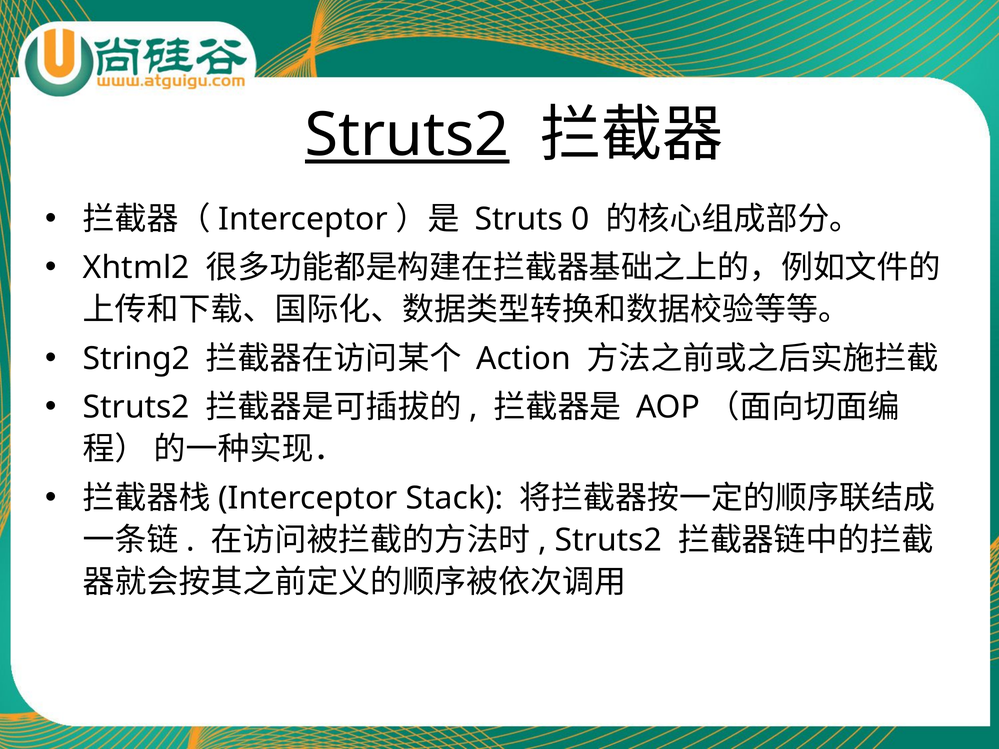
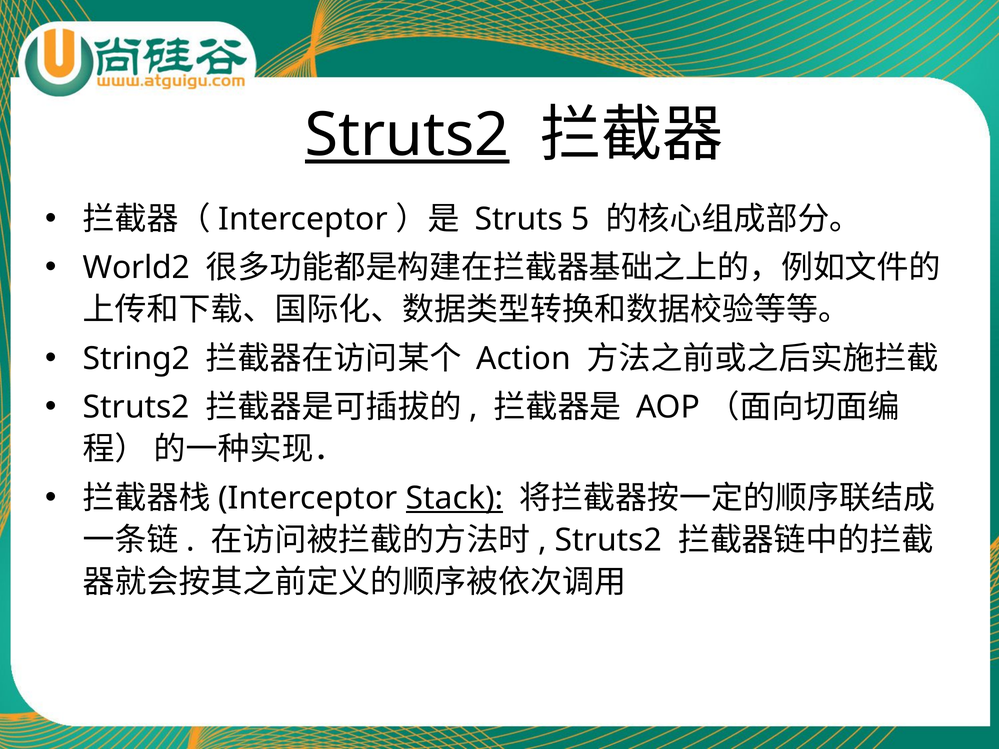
0: 0 -> 5
Xhtml2: Xhtml2 -> World2
Stack underline: none -> present
